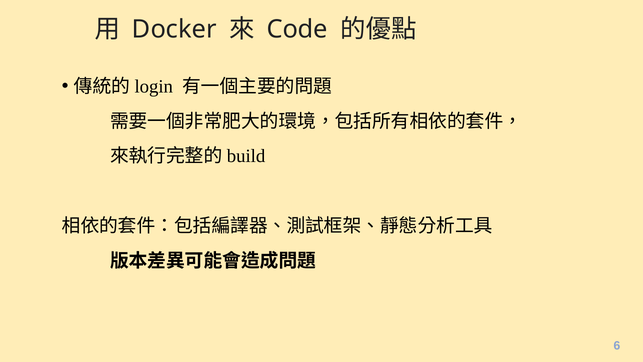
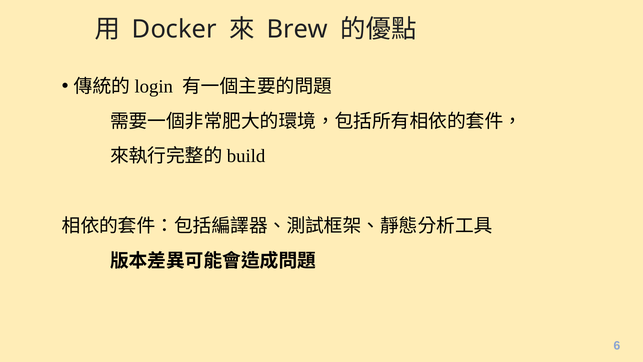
Code: Code -> Brew
